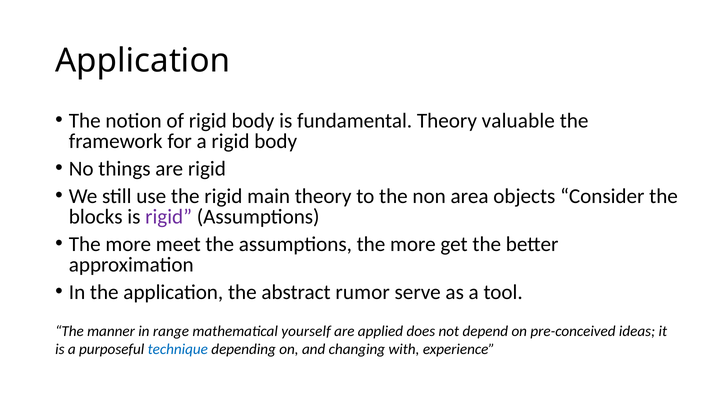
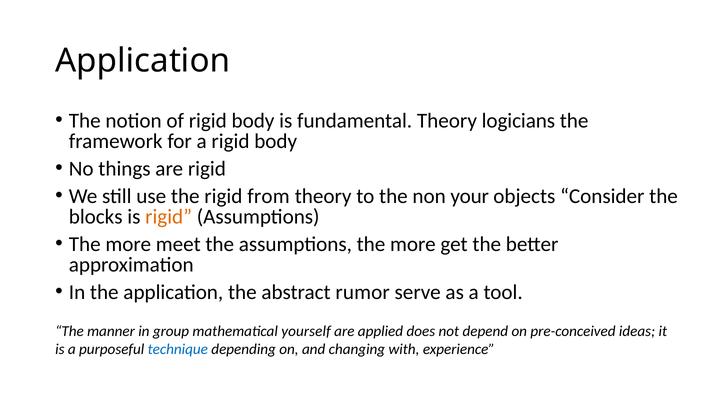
valuable: valuable -> logicians
main: main -> from
area: area -> your
rigid at (169, 217) colour: purple -> orange
range: range -> group
